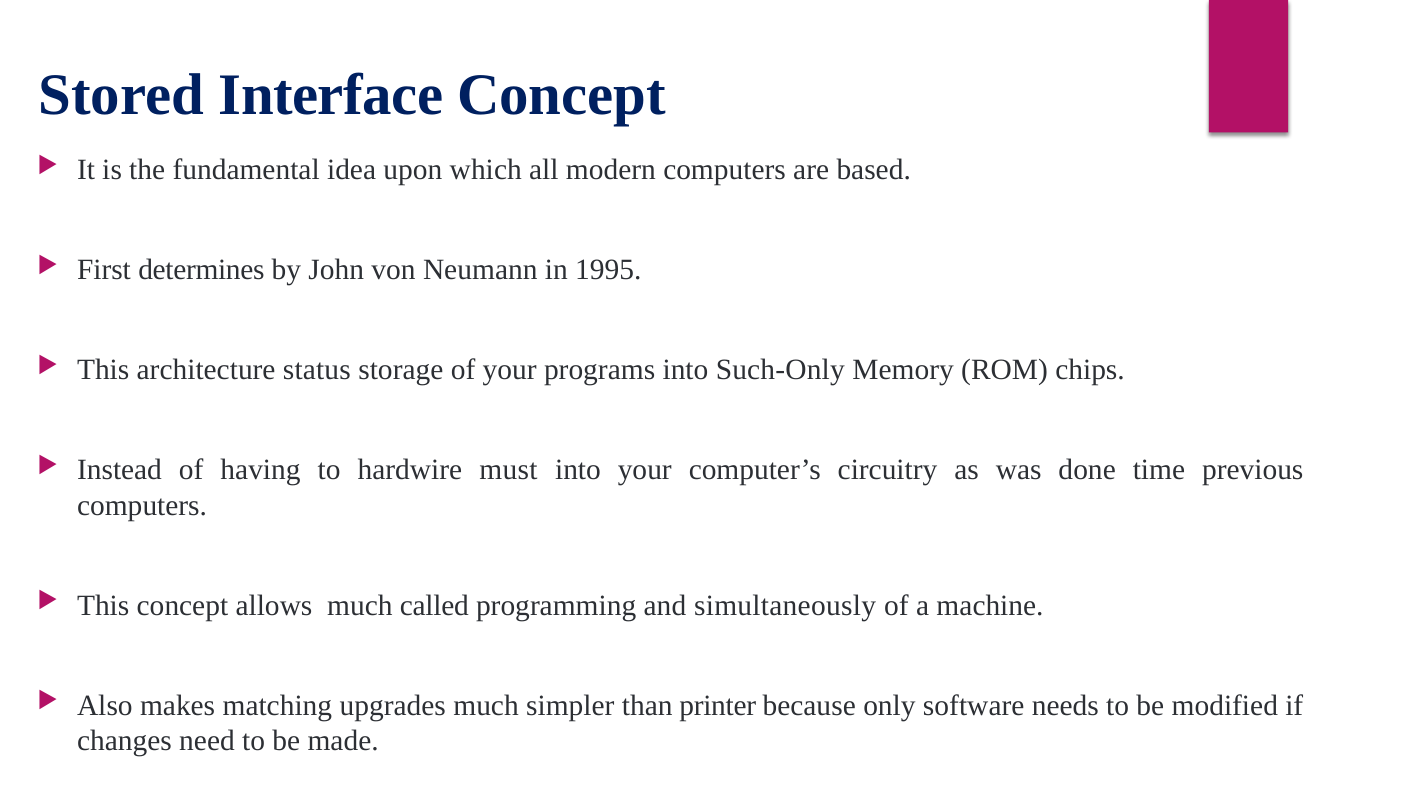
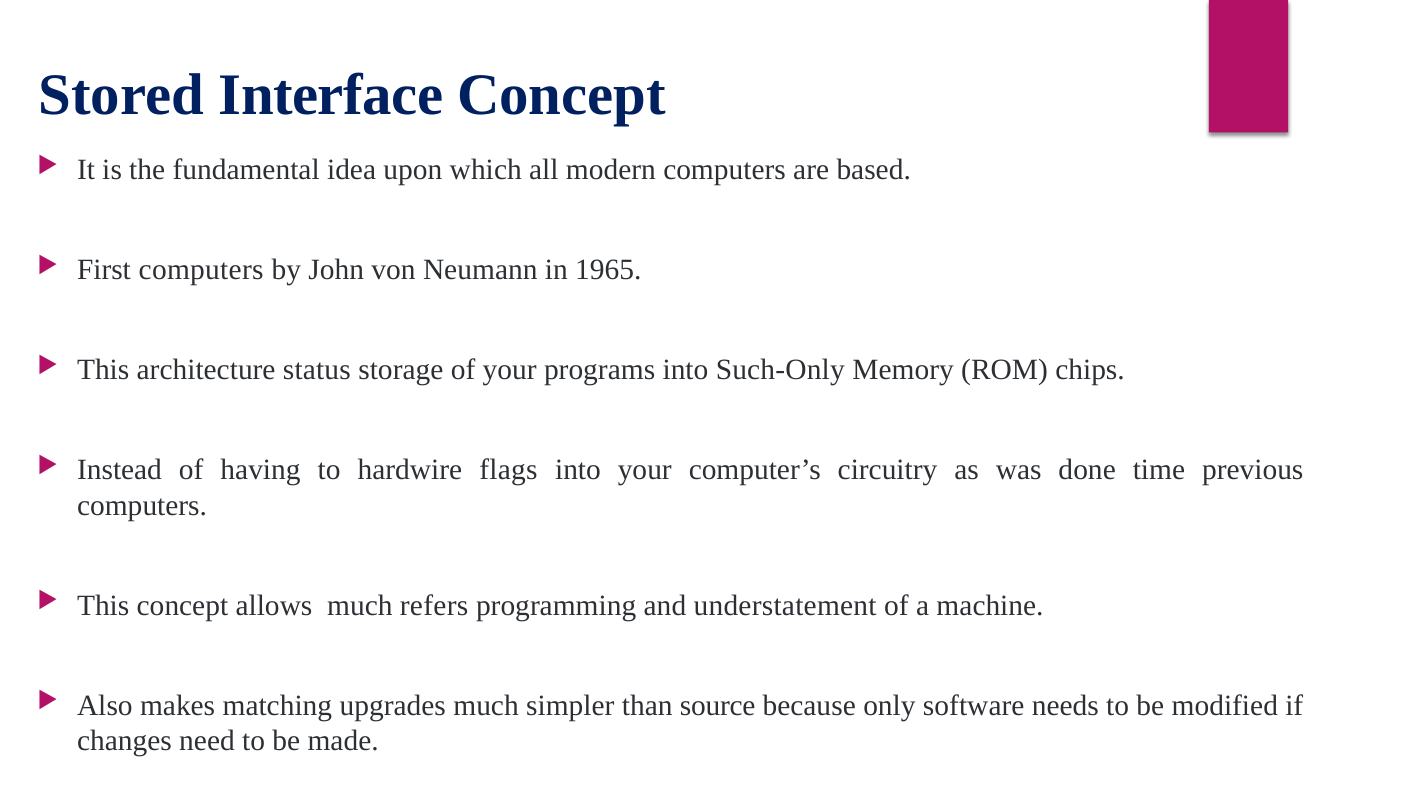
First determines: determines -> computers
1995: 1995 -> 1965
must: must -> flags
called: called -> refers
simultaneously: simultaneously -> understatement
printer: printer -> source
